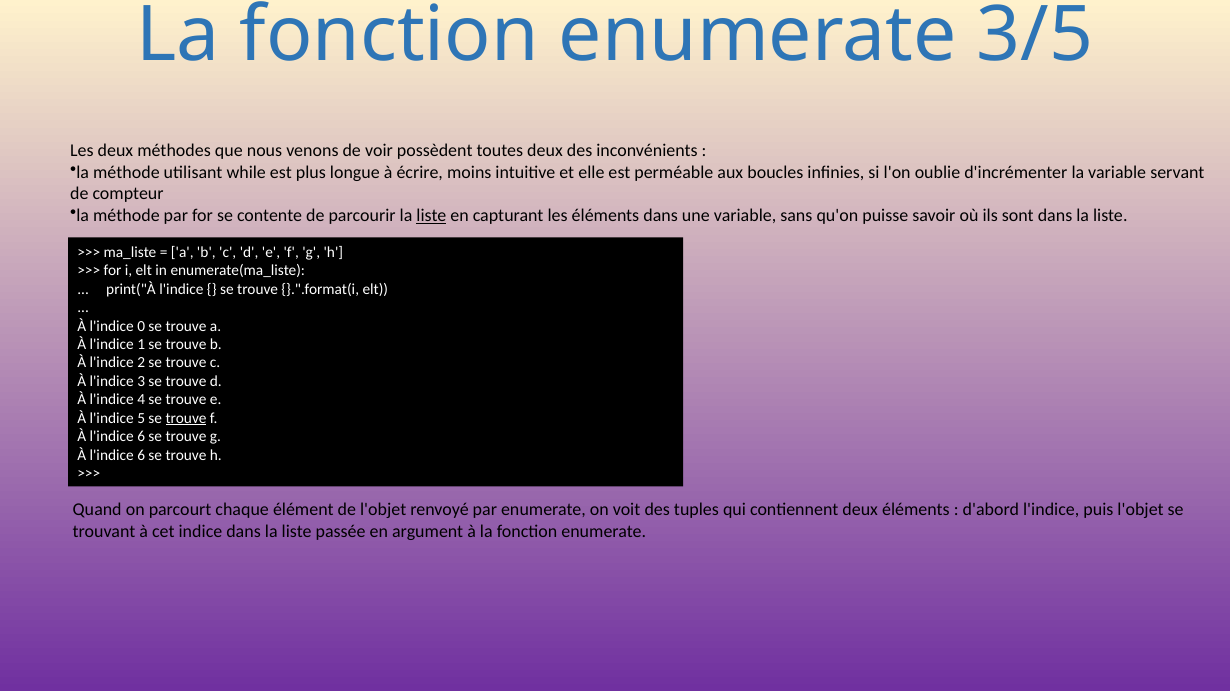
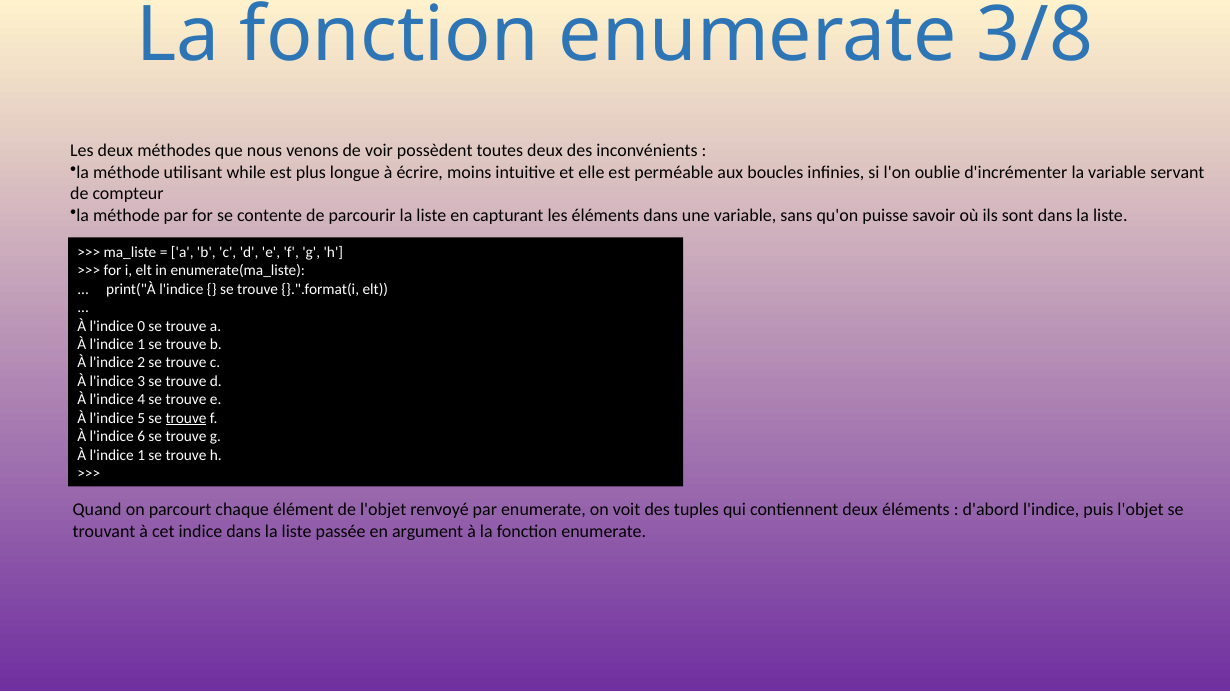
3/5: 3/5 -> 3/8
liste at (431, 215) underline: present -> none
6 at (141, 455): 6 -> 1
